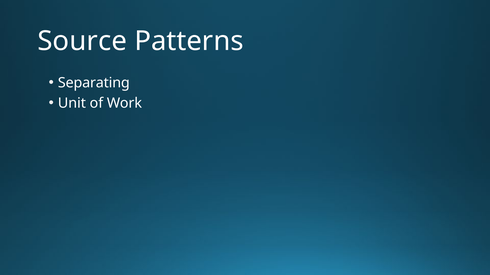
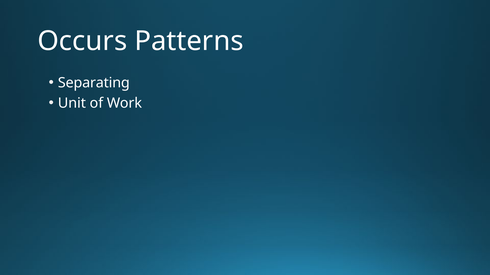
Source: Source -> Occurs
